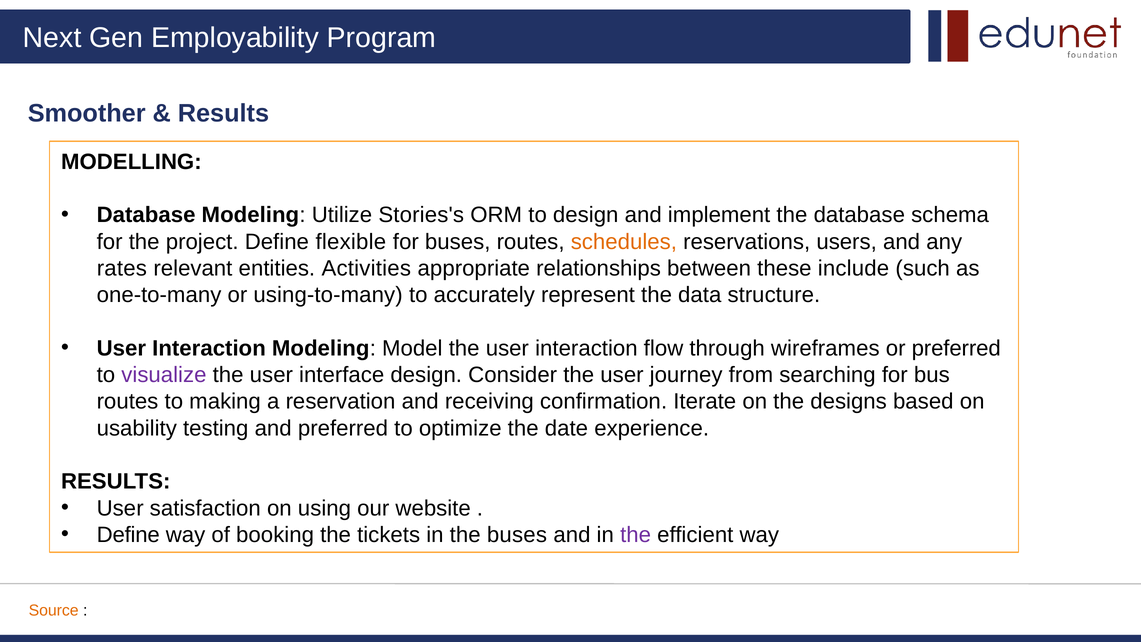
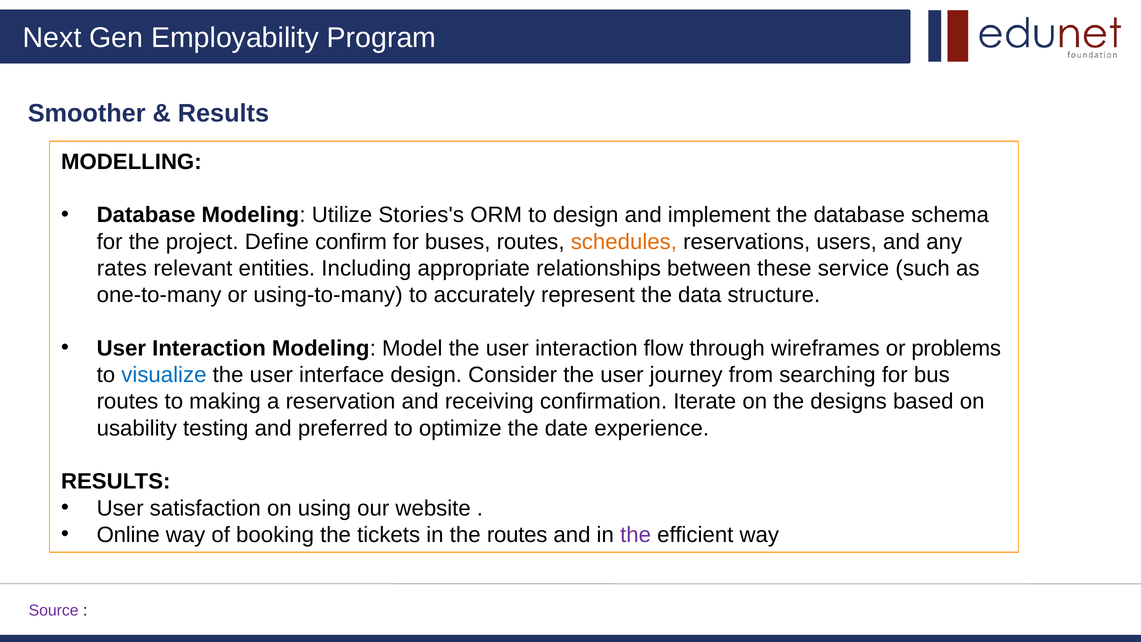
flexible: flexible -> confirm
Activities: Activities -> Including
include: include -> service
or preferred: preferred -> problems
visualize colour: purple -> blue
Define at (128, 535): Define -> Online
the buses: buses -> routes
Source colour: orange -> purple
